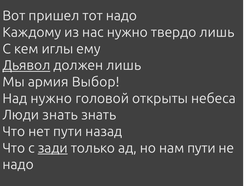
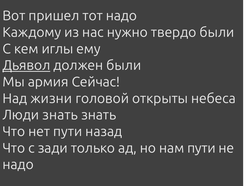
твердо лишь: лишь -> были
должен лишь: лишь -> были
Выбор: Выбор -> Сейчас
Над нужно: нужно -> жизни
зади underline: present -> none
